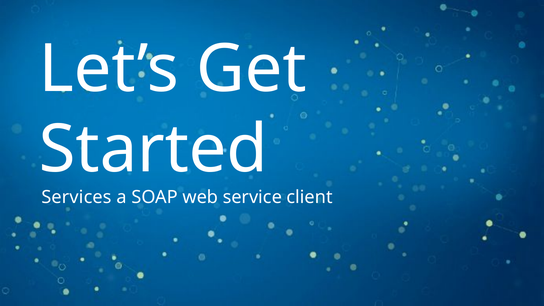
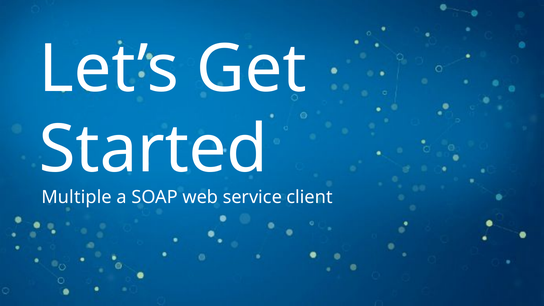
Services: Services -> Multiple
